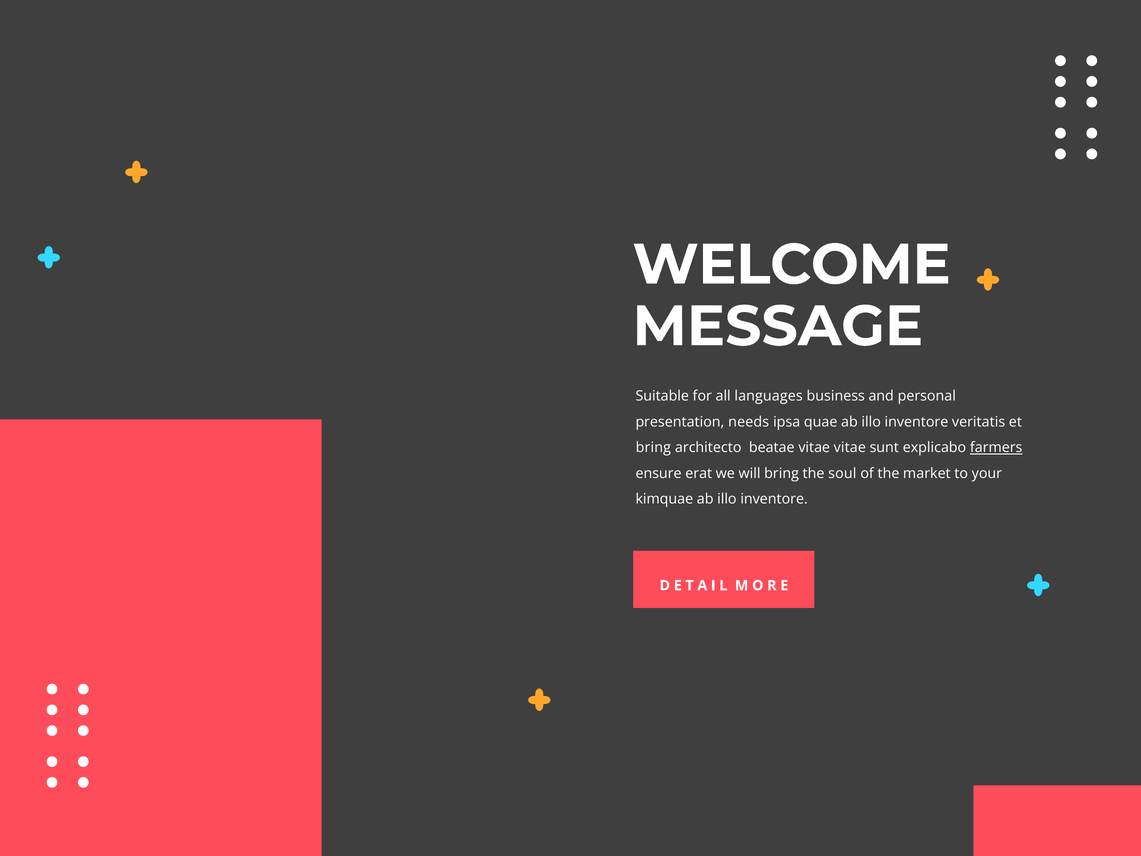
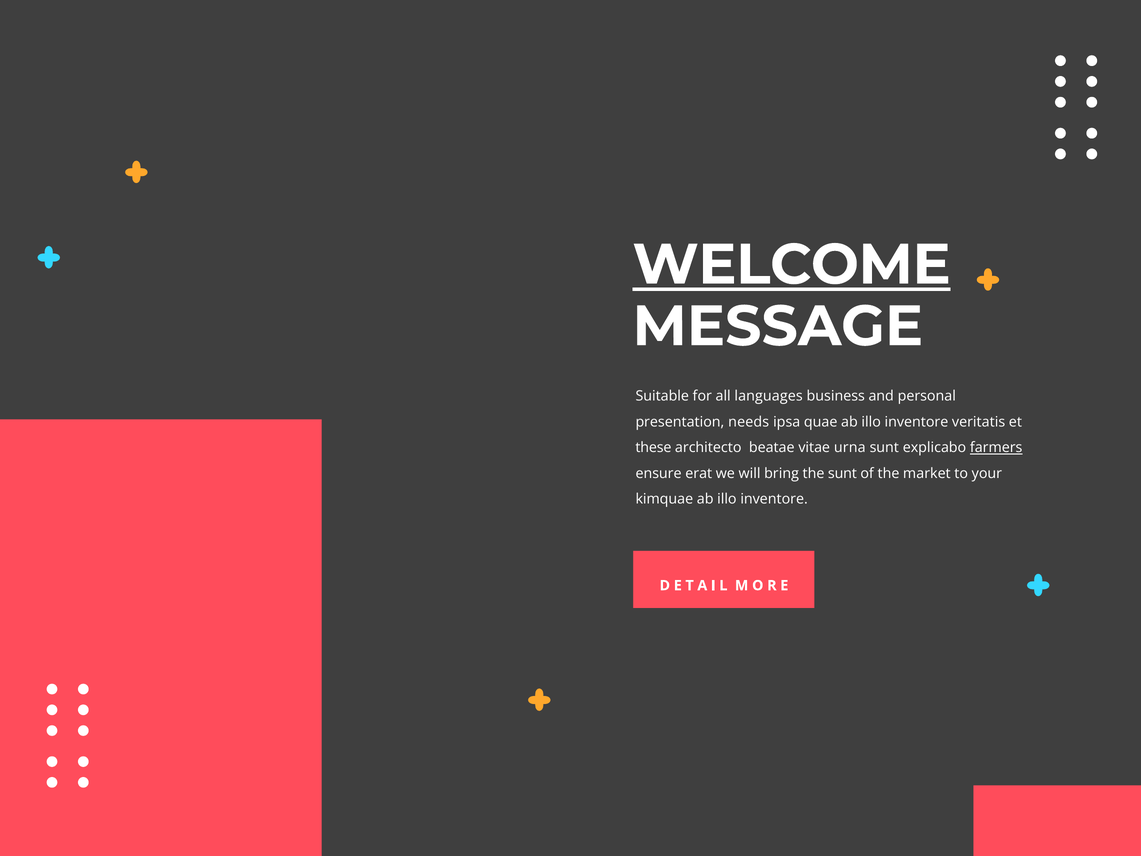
WELCOME underline: none -> present
bring at (653, 448): bring -> these
vitae vitae: vitae -> urna
the soul: soul -> sunt
